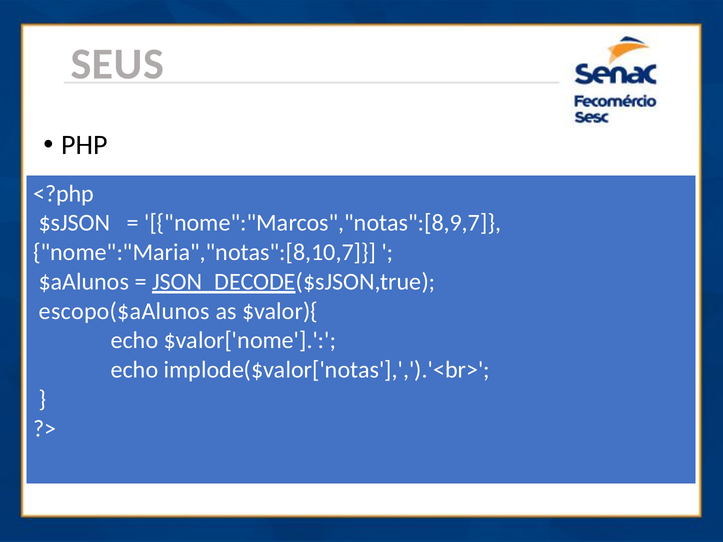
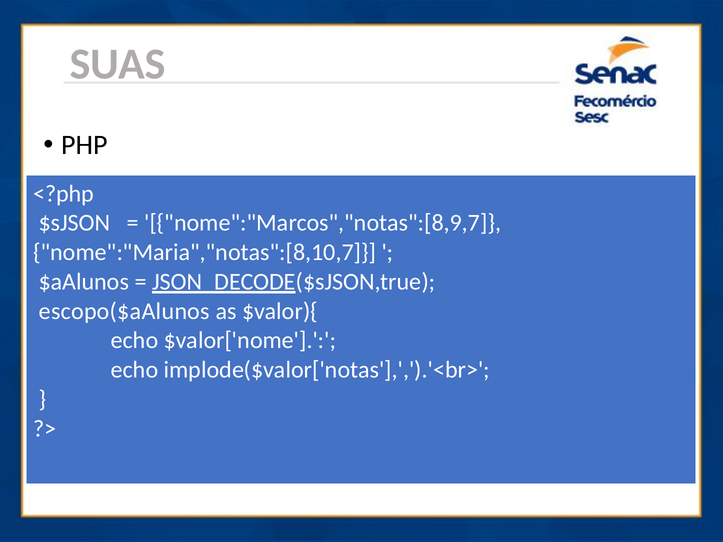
SEUS: SEUS -> SUAS
